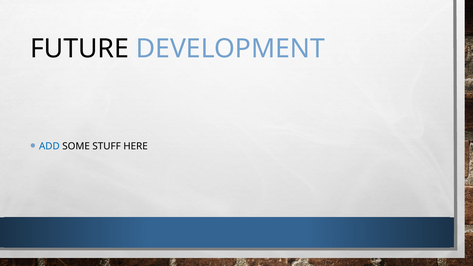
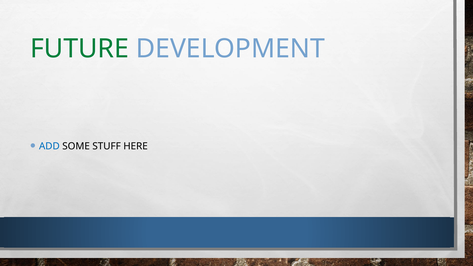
FUTURE colour: black -> green
